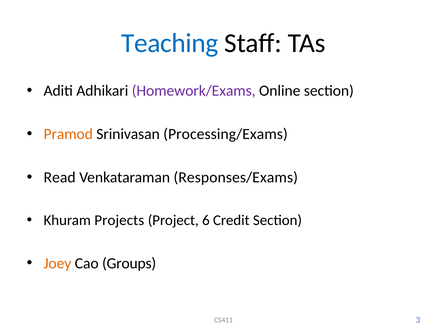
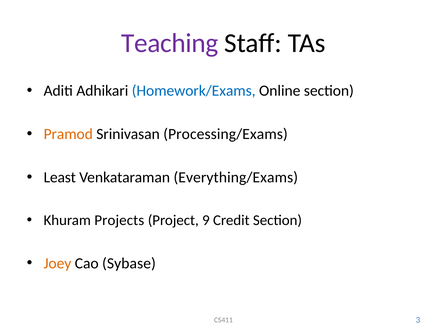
Teaching colour: blue -> purple
Homework/Exams colour: purple -> blue
Read: Read -> Least
Responses/Exams: Responses/Exams -> Everything/Exams
6: 6 -> 9
Groups: Groups -> Sybase
